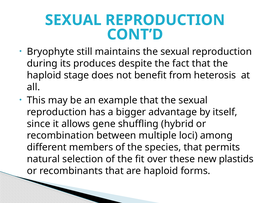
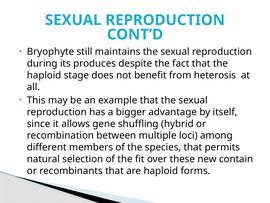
plastids: plastids -> contain
